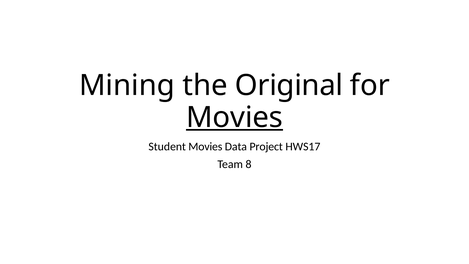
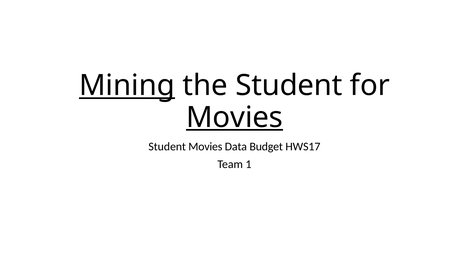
Mining underline: none -> present
the Original: Original -> Student
Project: Project -> Budget
8: 8 -> 1
